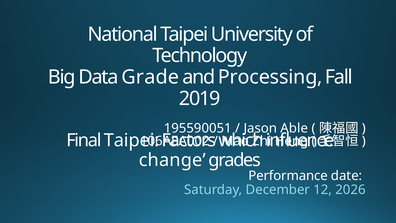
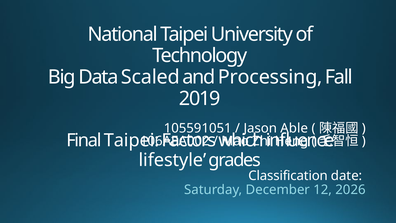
Grade: Grade -> Scaled
195590051: 195590051 -> 105591051
change: change -> lifestyle
Performance: Performance -> Classification
